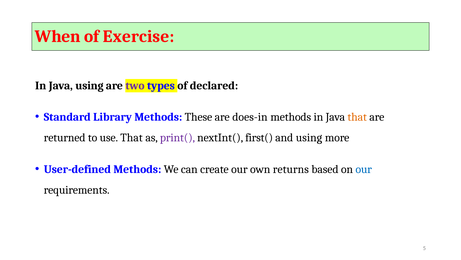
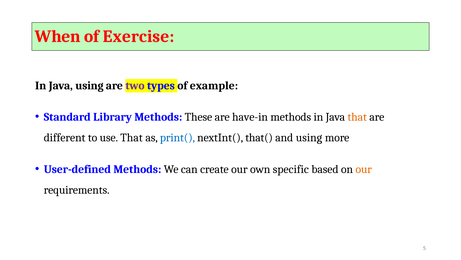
declared: declared -> example
does-in: does-in -> have-in
returned: returned -> different
print( colour: purple -> blue
first(: first( -> that(
returns: returns -> specific
our at (364, 169) colour: blue -> orange
